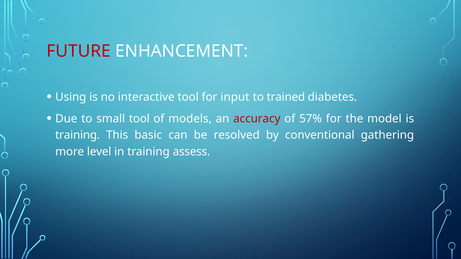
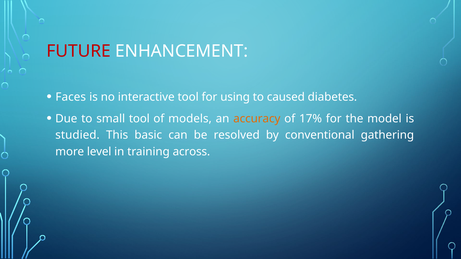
Using: Using -> Faces
input: input -> using
trained: trained -> caused
accuracy colour: red -> orange
57%: 57% -> 17%
training at (78, 135): training -> studied
assess: assess -> across
